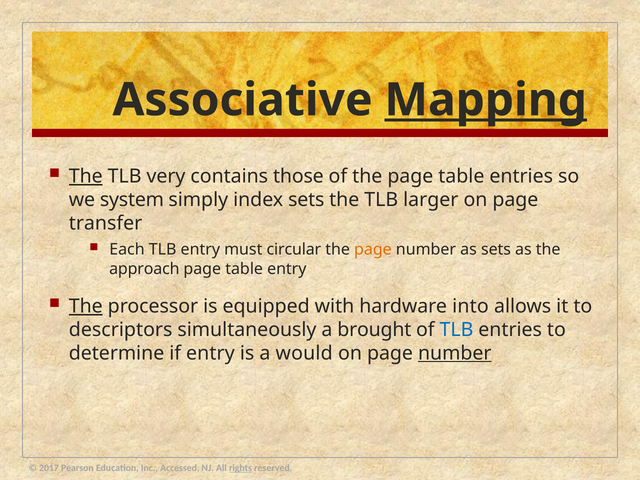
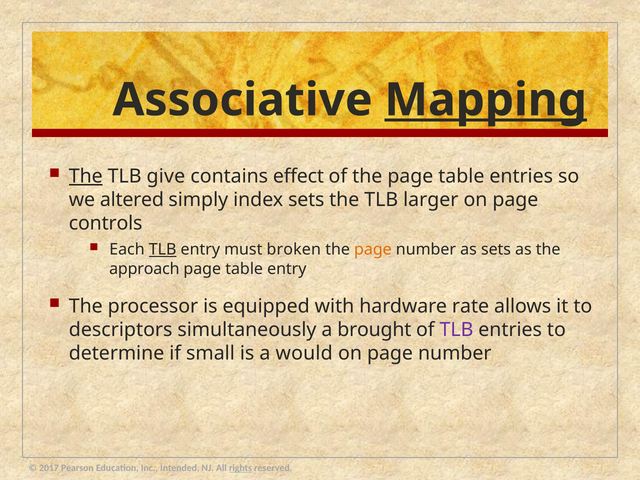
very: very -> give
those: those -> effect
system: system -> altered
transfer: transfer -> controls
TLB at (163, 250) underline: none -> present
circular: circular -> broken
The at (86, 306) underline: present -> none
into: into -> rate
TLB at (456, 330) colour: blue -> purple
if entry: entry -> small
number at (455, 353) underline: present -> none
Accessed: Accessed -> Intended
